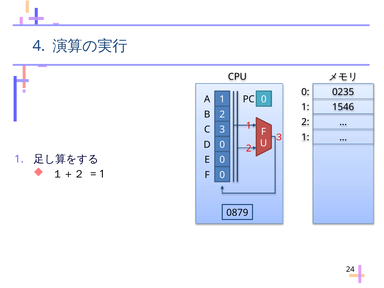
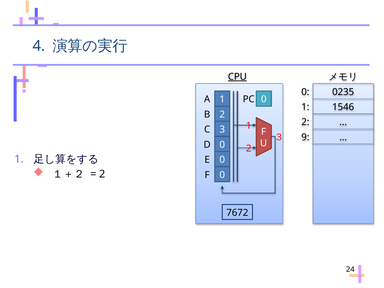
CPU underline: none -> present
1 at (305, 137): 1 -> 9
1 at (102, 174): 1 -> 2
0879: 0879 -> 7672
